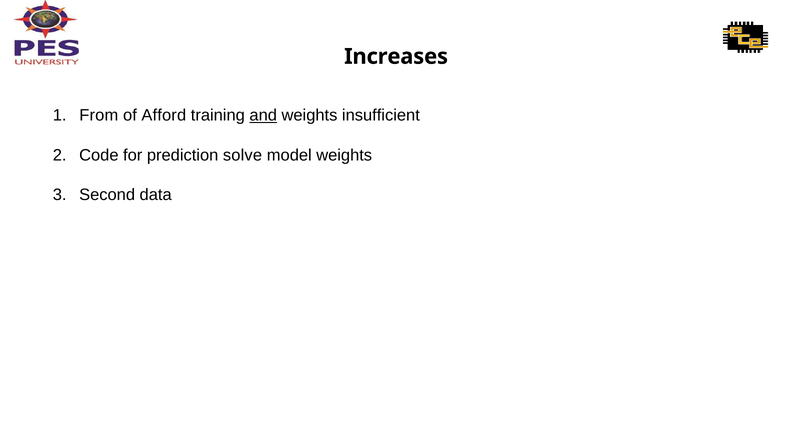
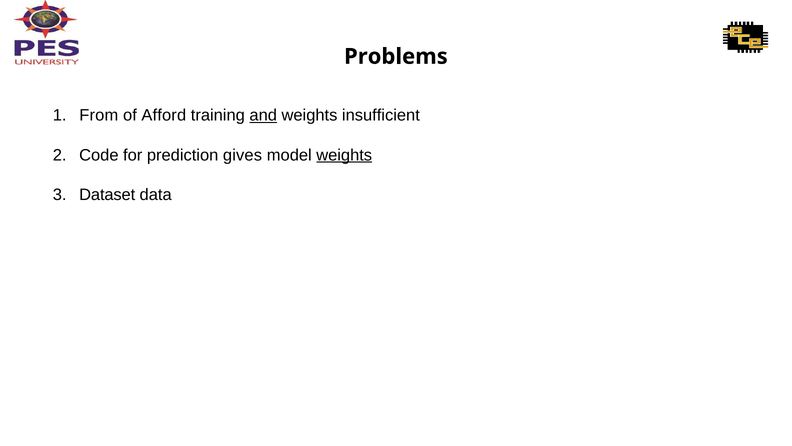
Increases: Increases -> Problems
solve: solve -> gives
weights at (344, 155) underline: none -> present
Second: Second -> Dataset
